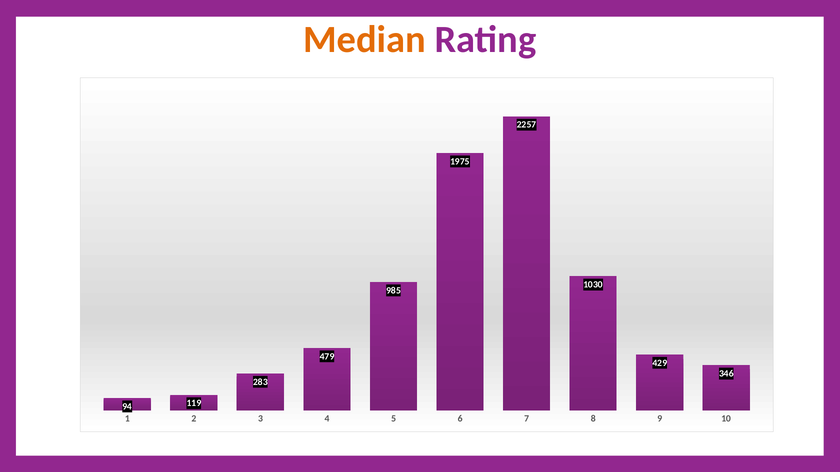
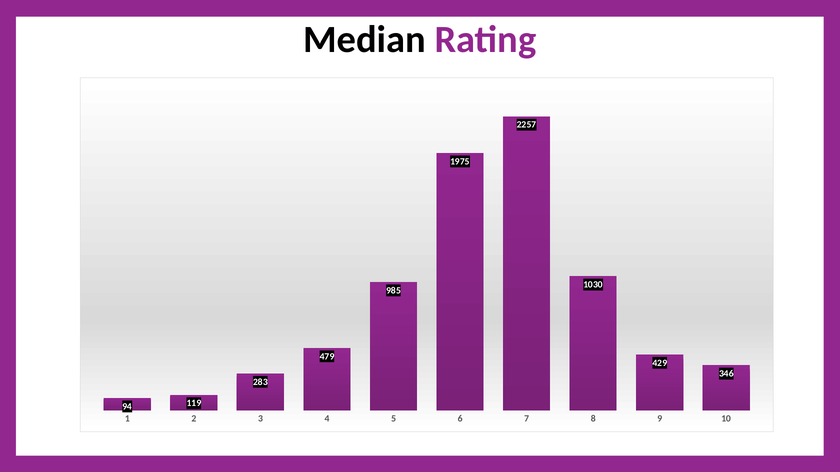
Median colour: orange -> black
